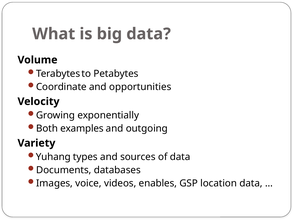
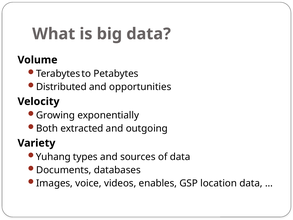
Coordinate: Coordinate -> Distributed
examples: examples -> extracted
